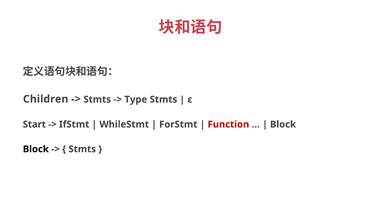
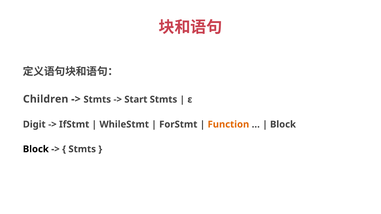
Type: Type -> Start
Start: Start -> Digit
Function colour: red -> orange
